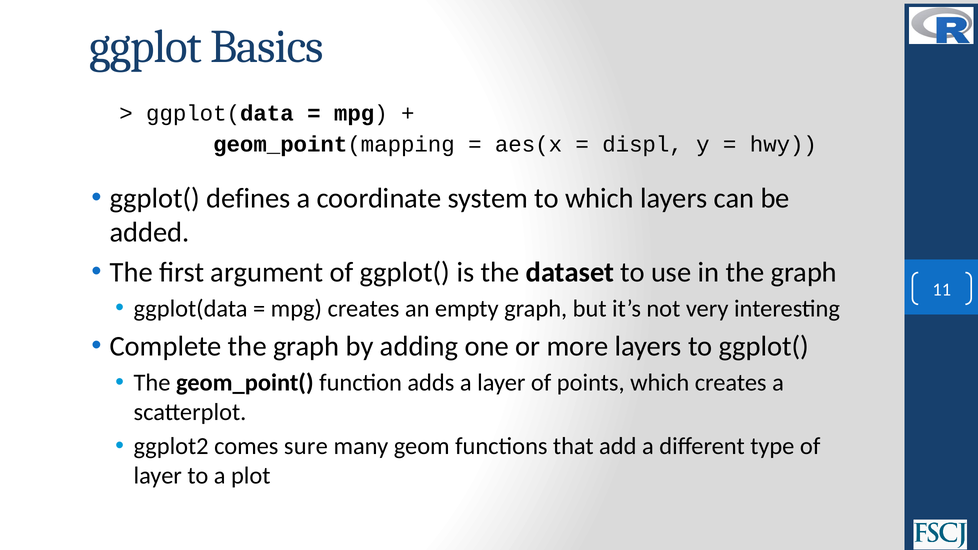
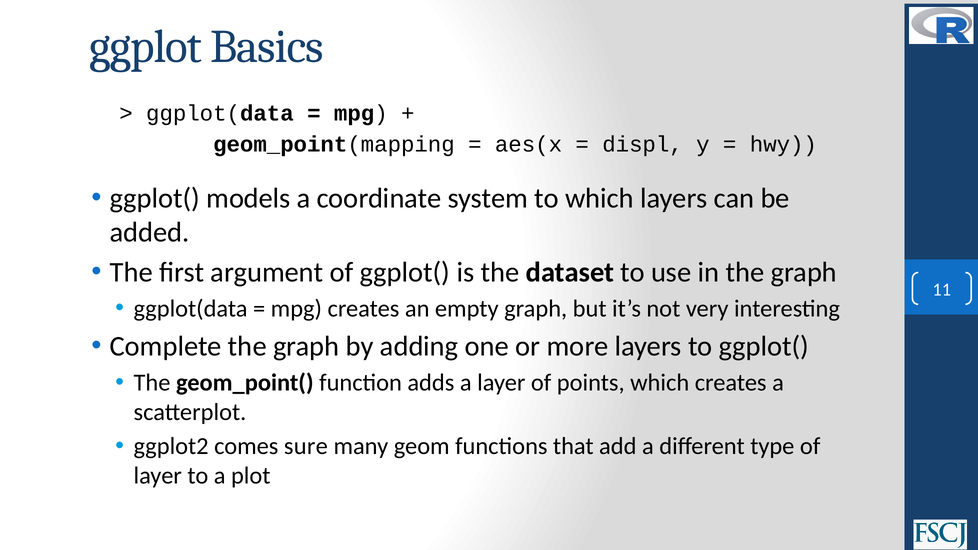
defines: defines -> models
